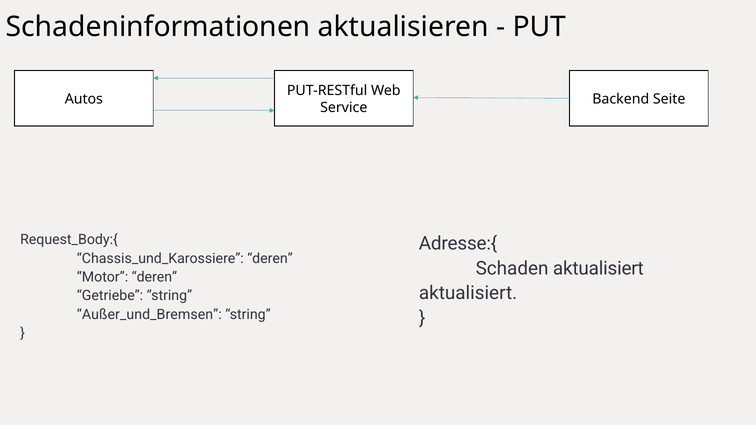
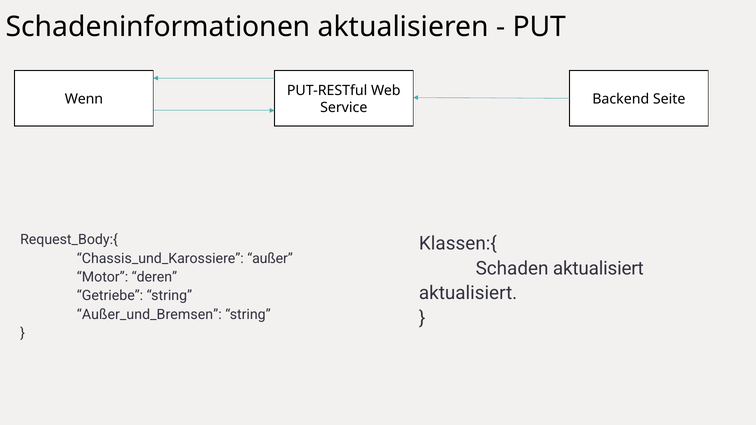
Autos: Autos -> Wenn
Adresse:{: Adresse:{ -> Klassen:{
Chassis_und_Karossiere deren: deren -> außer
